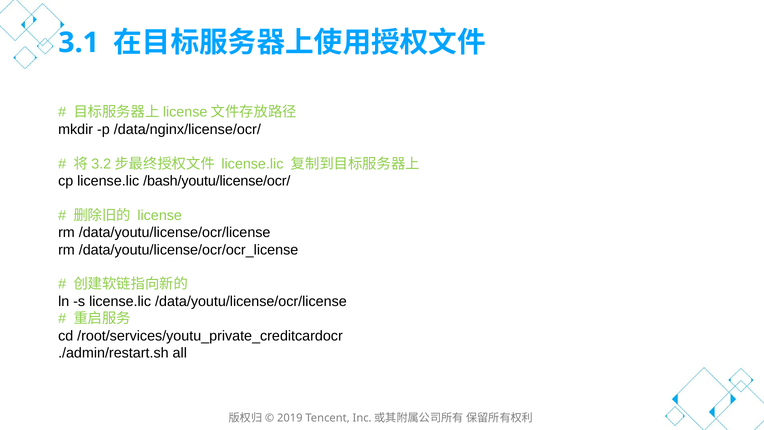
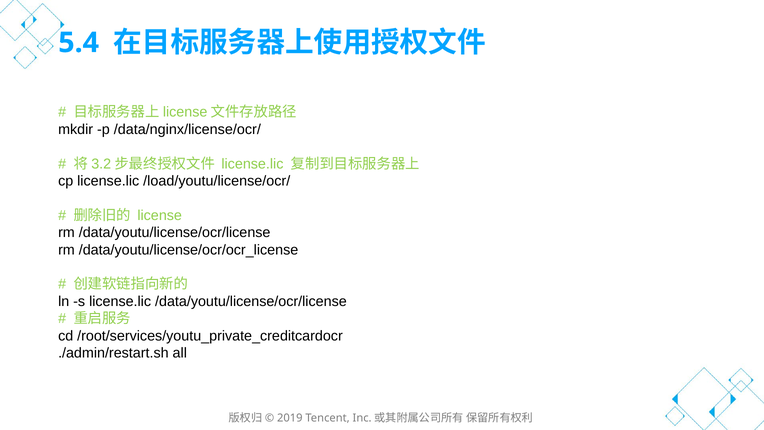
3.1: 3.1 -> 5.4
/bash/youtu/license/ocr/: /bash/youtu/license/ocr/ -> /load/youtu/license/ocr/
